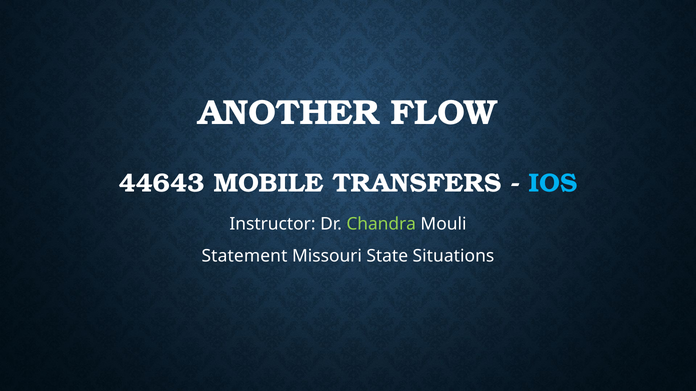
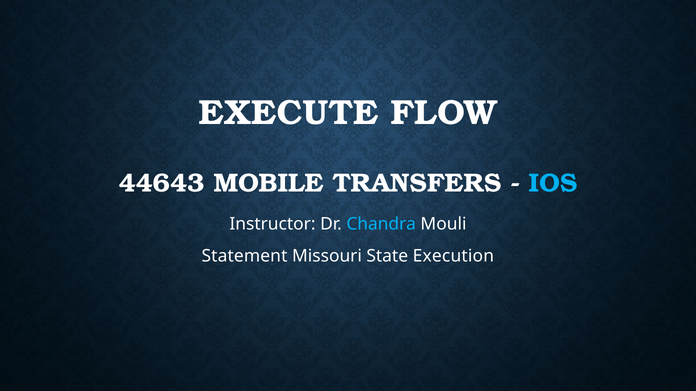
ANOTHER: ANOTHER -> EXECUTE
Chandra colour: light green -> light blue
Situations: Situations -> Execution
